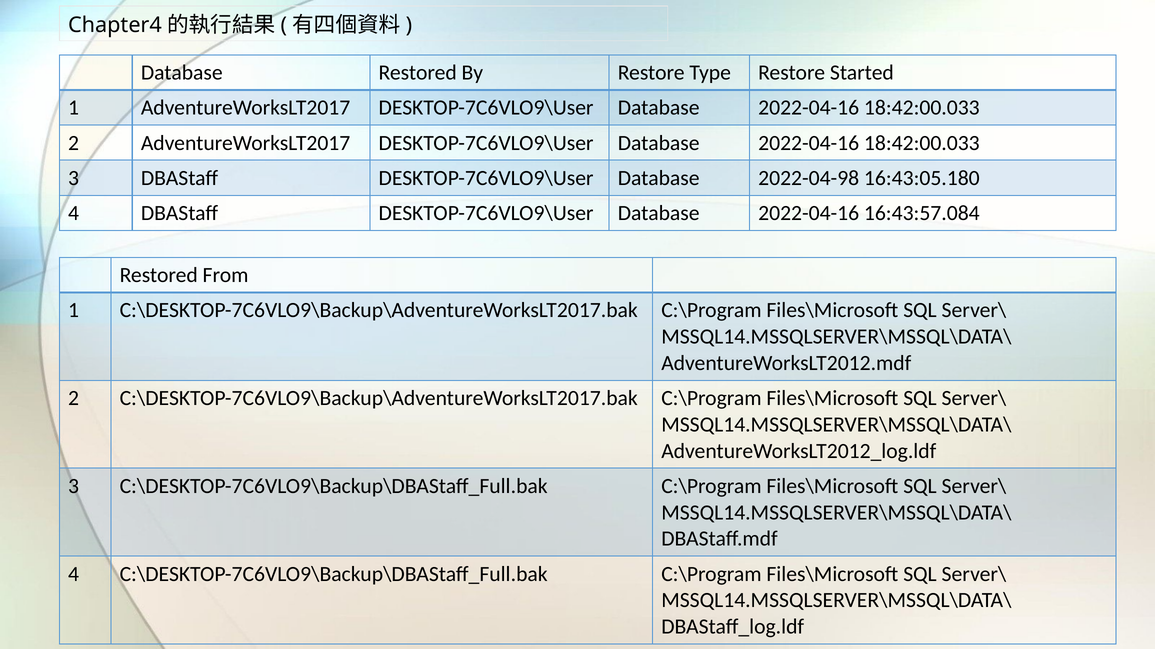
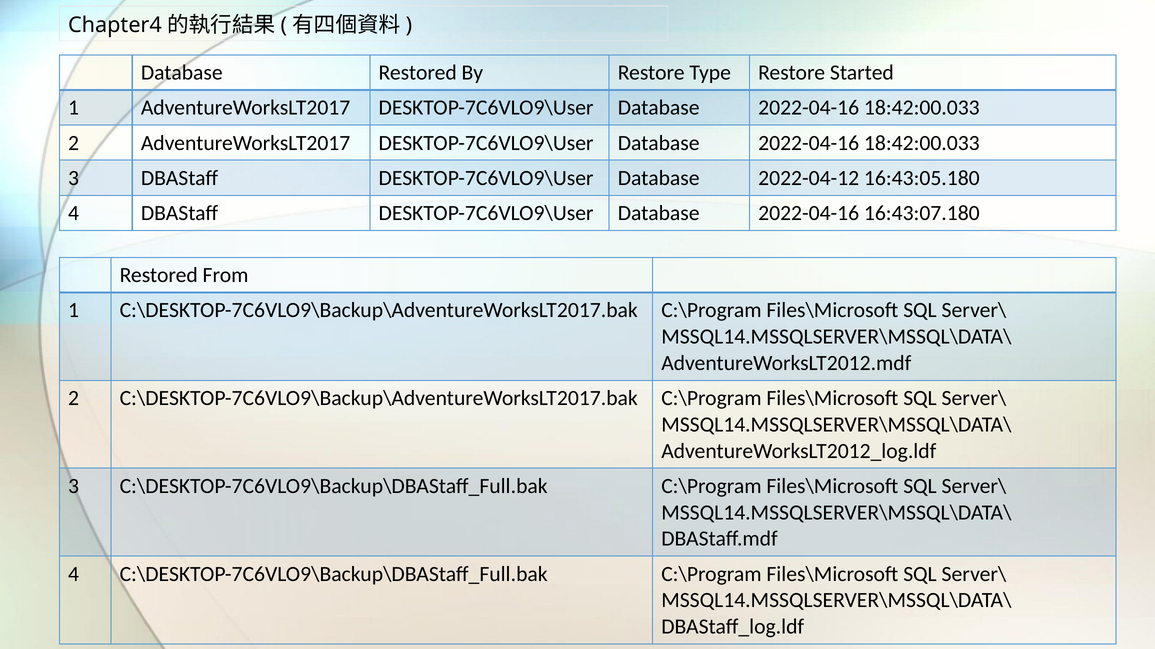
2022-04-98: 2022-04-98 -> 2022-04-12
16:43:57.084: 16:43:57.084 -> 16:43:07.180
